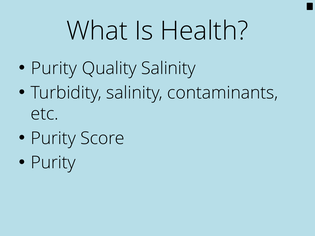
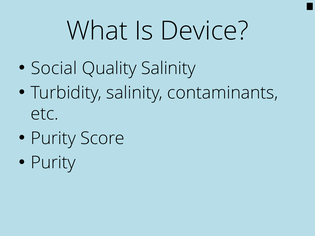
Health: Health -> Device
Purity at (54, 68): Purity -> Social
